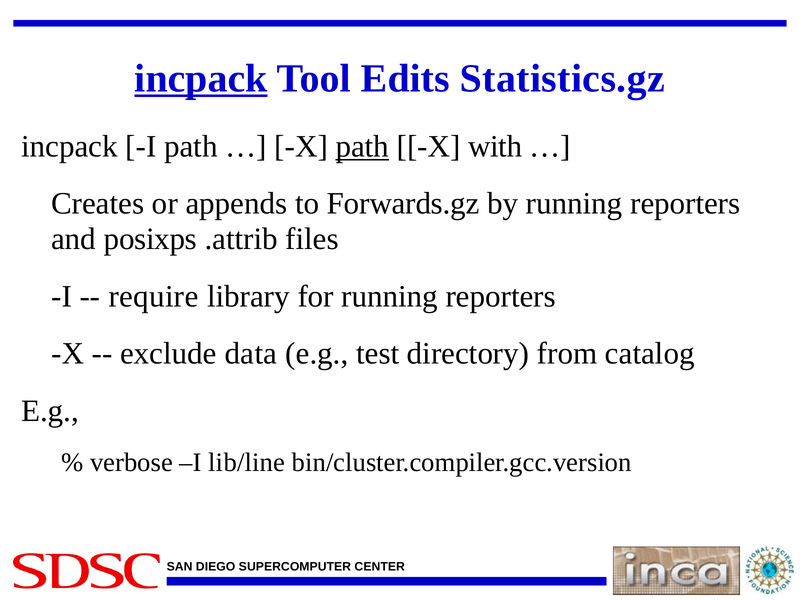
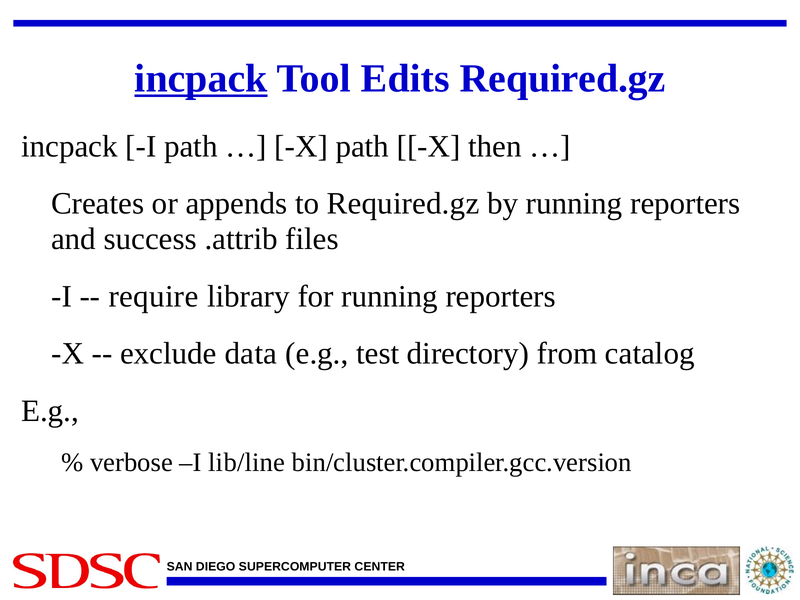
Edits Statistics.gz: Statistics.gz -> Required.gz
path at (362, 146) underline: present -> none
with: with -> then
to Forwards.gz: Forwards.gz -> Required.gz
posixps: posixps -> success
